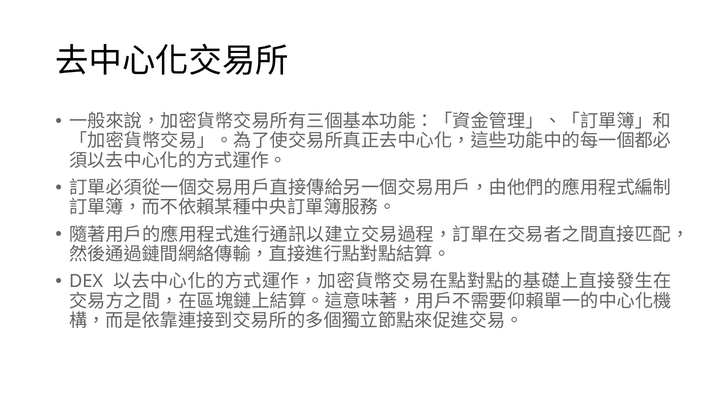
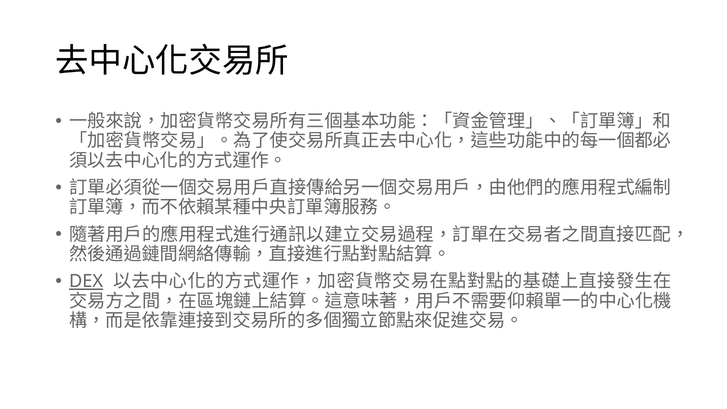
DEX underline: none -> present
